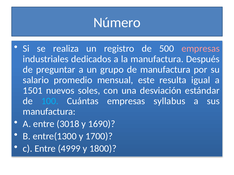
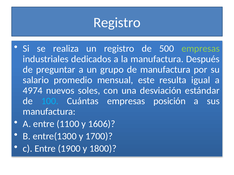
Número at (117, 23): Número -> Registro
empresas at (201, 49) colour: pink -> light green
1501: 1501 -> 4974
syllabus: syllabus -> posición
3018: 3018 -> 1100
1690: 1690 -> 1606
4999: 4999 -> 1900
